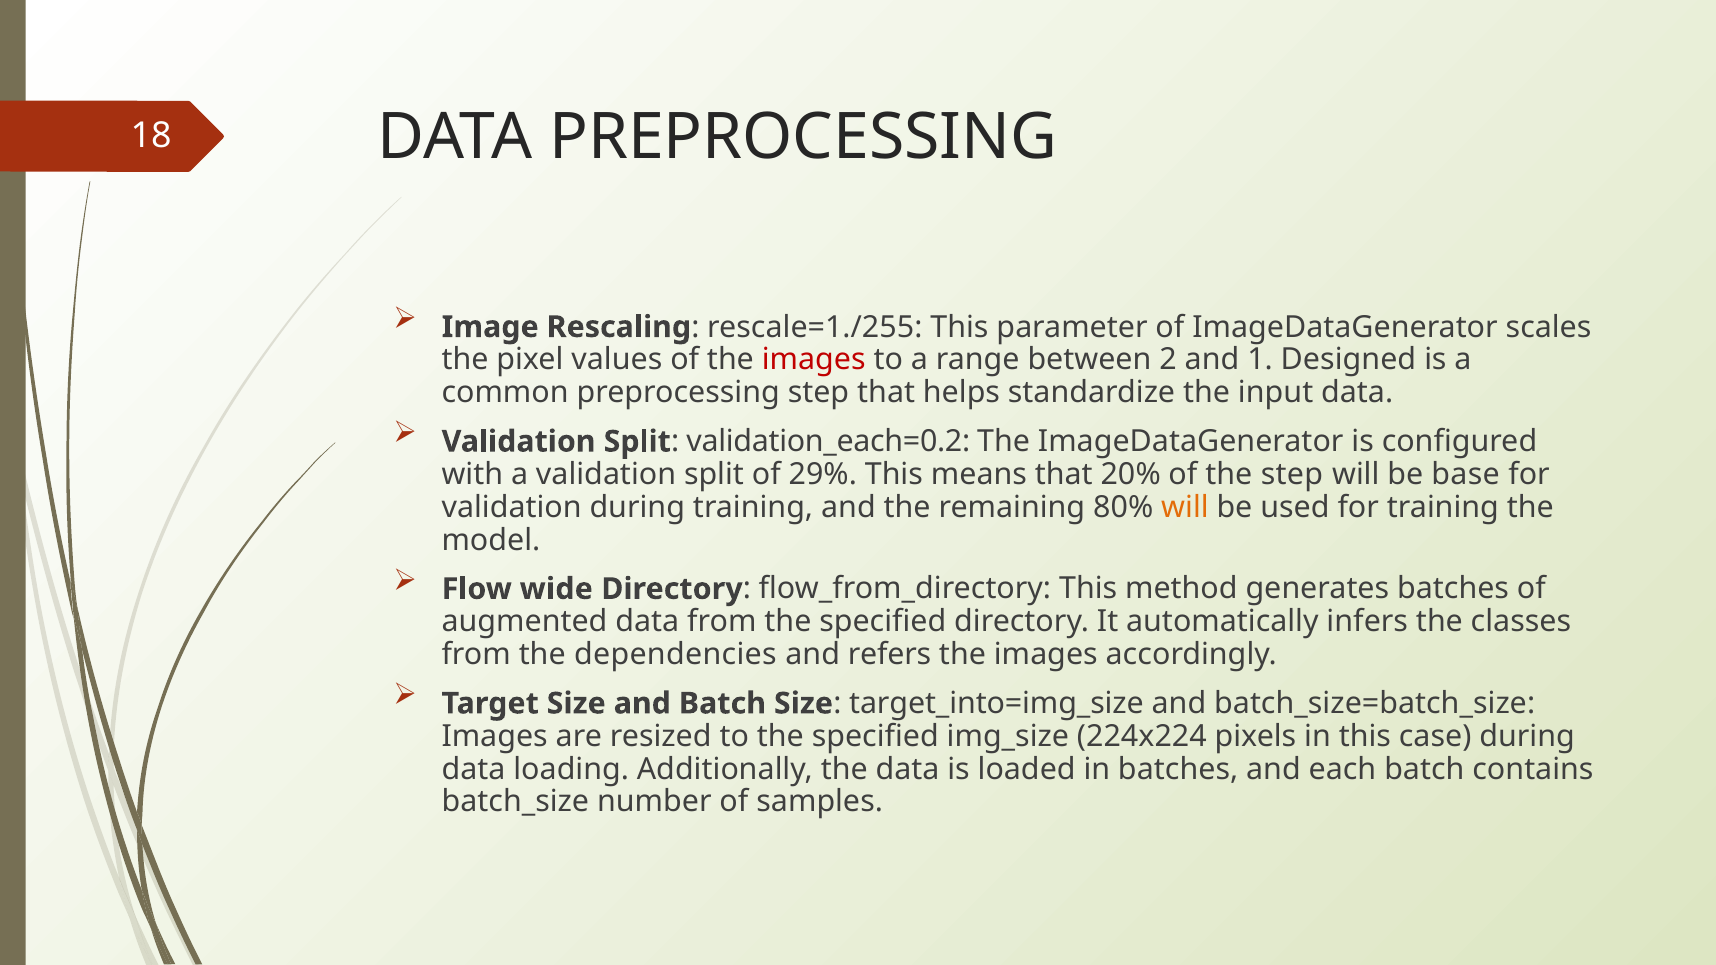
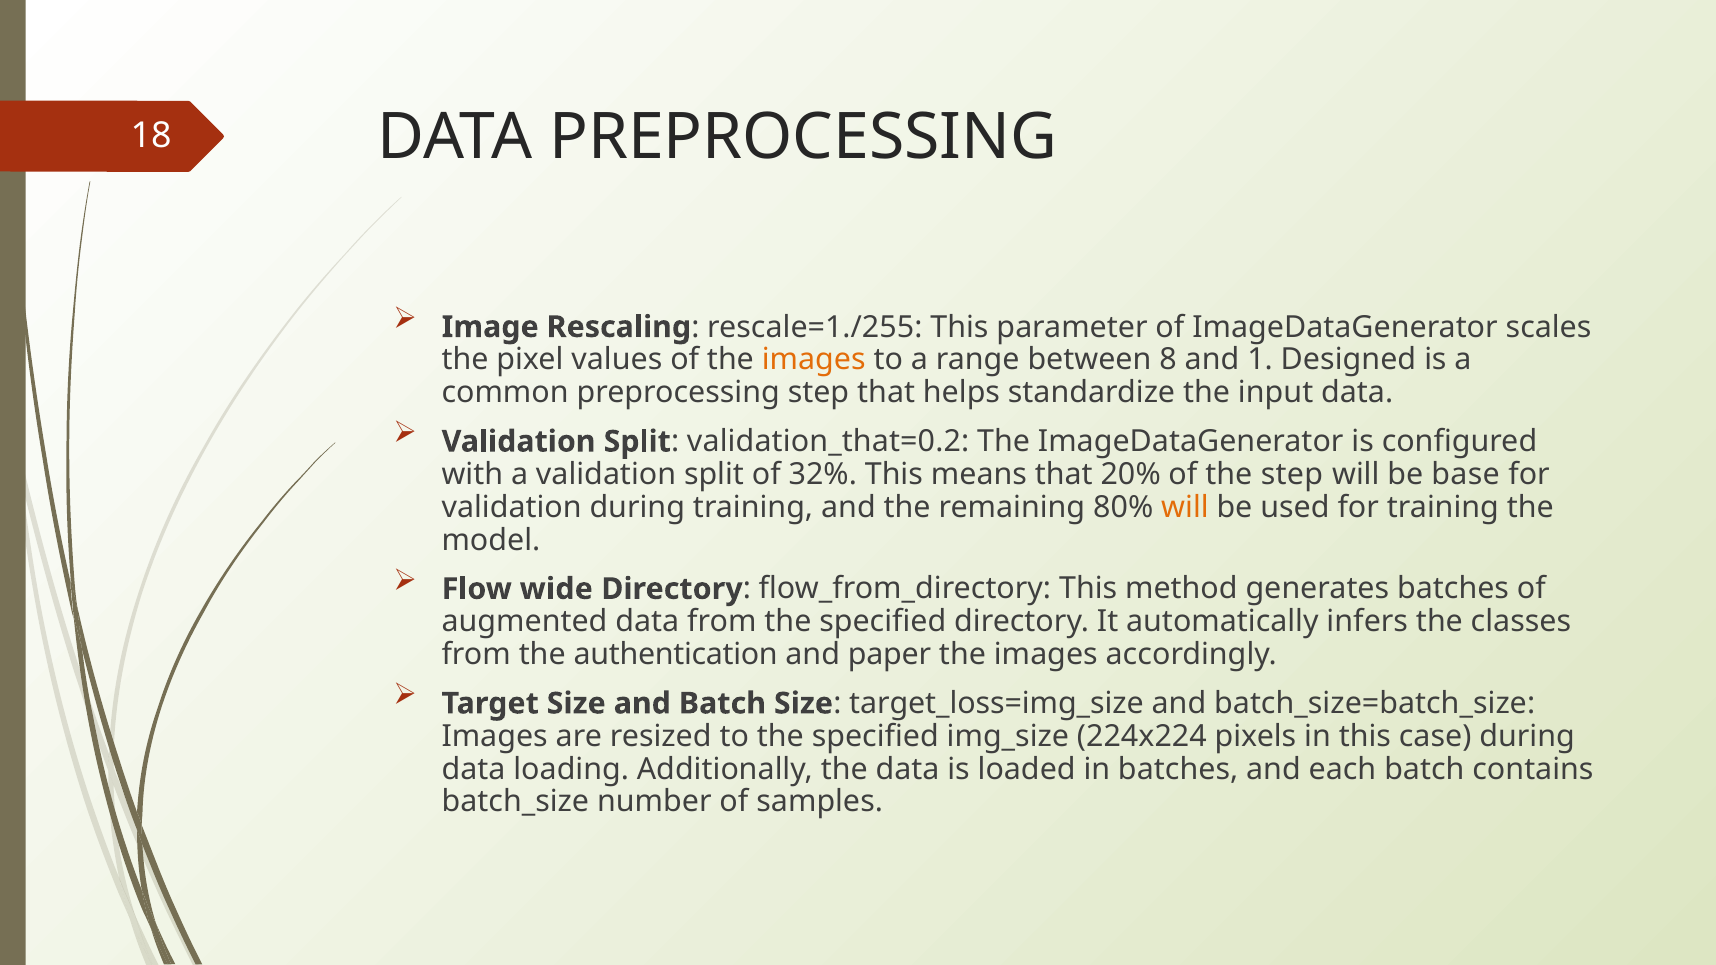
images at (814, 360) colour: red -> orange
2: 2 -> 8
validation_each=0.2: validation_each=0.2 -> validation_that=0.2
29%: 29% -> 32%
dependencies: dependencies -> authentication
refers: refers -> paper
target_into=img_size: target_into=img_size -> target_loss=img_size
